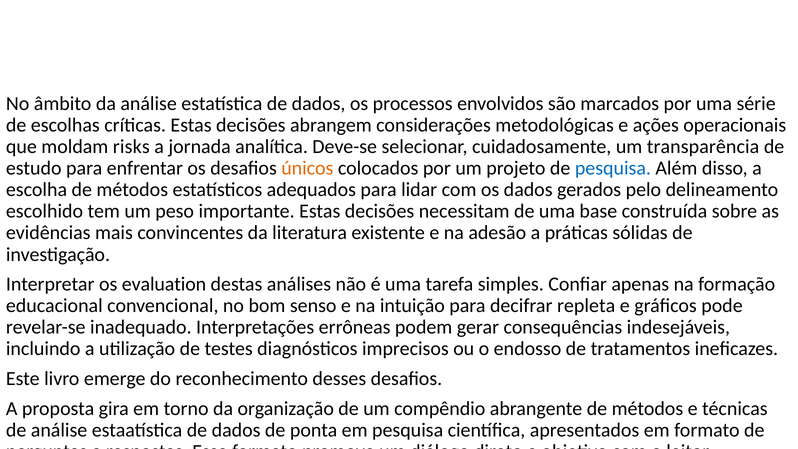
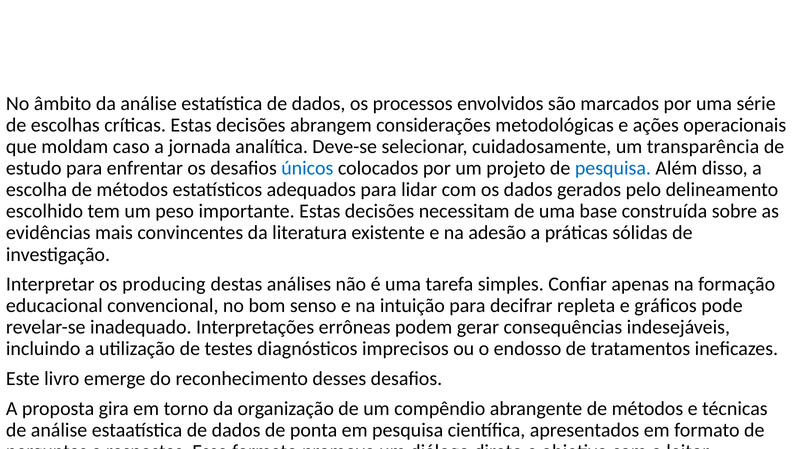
risks: risks -> caso
únicos colour: orange -> blue
evaluation: evaluation -> producing
